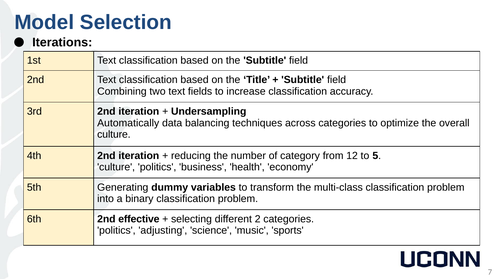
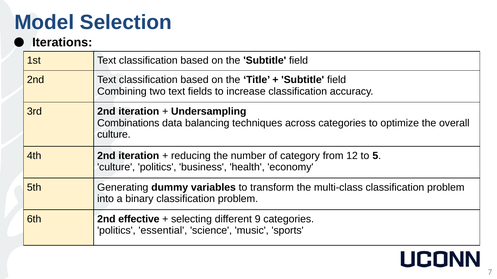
Automatically: Automatically -> Combinations
2: 2 -> 9
adjusting: adjusting -> essential
